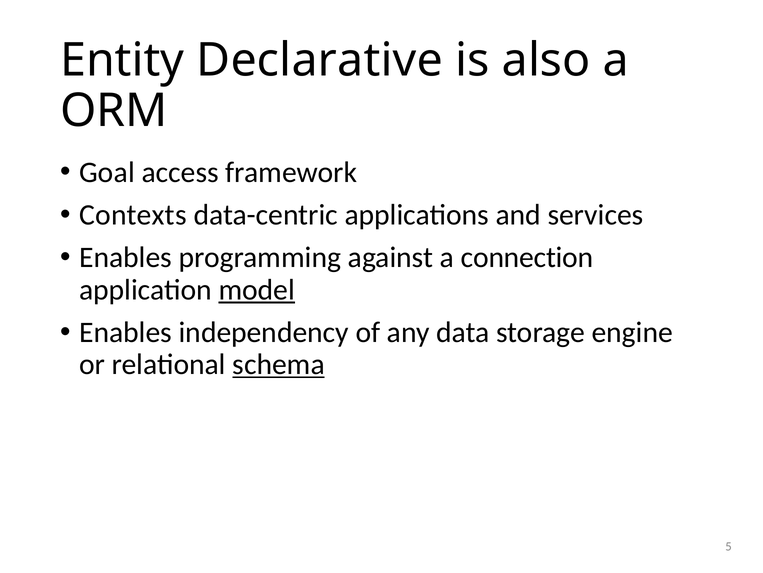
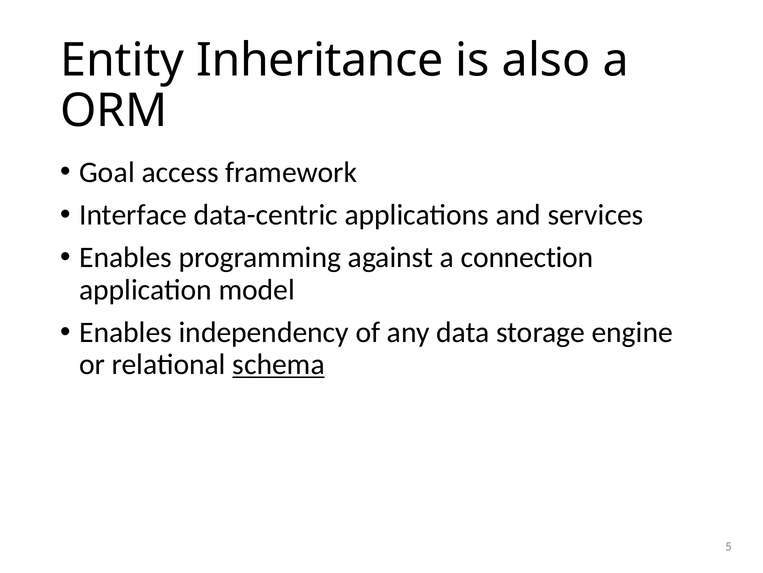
Declarative: Declarative -> Inheritance
Contexts: Contexts -> Interface
model underline: present -> none
